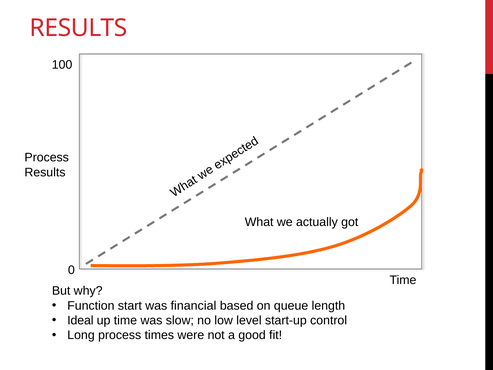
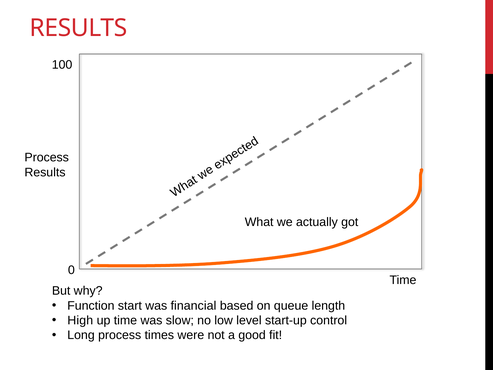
Ideal: Ideal -> High
